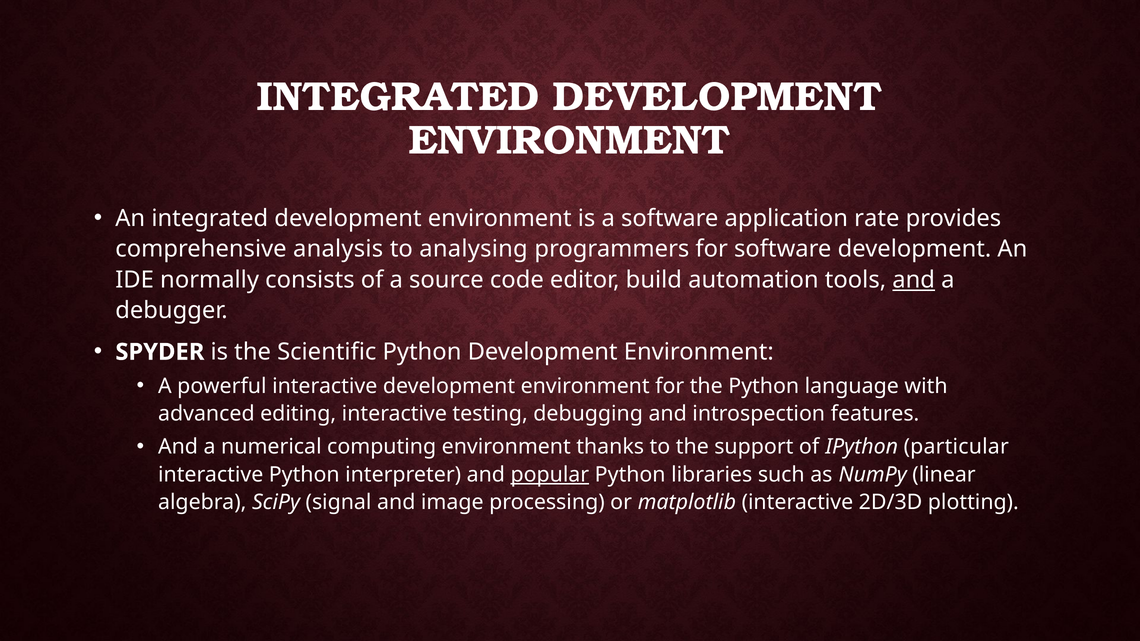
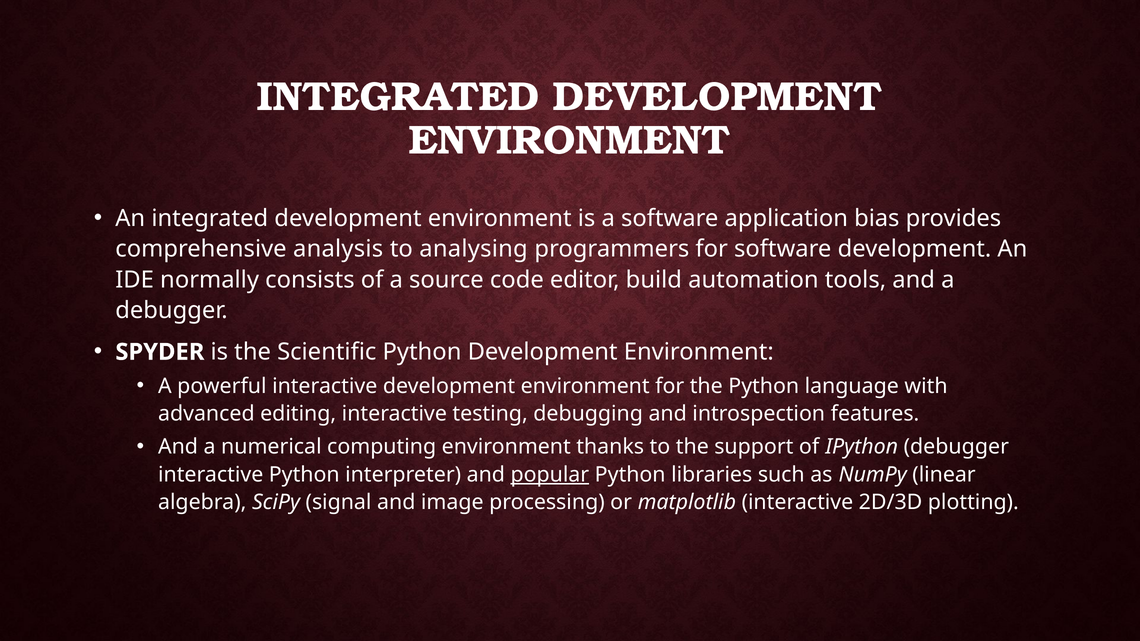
rate: rate -> bias
and at (914, 280) underline: present -> none
IPython particular: particular -> debugger
